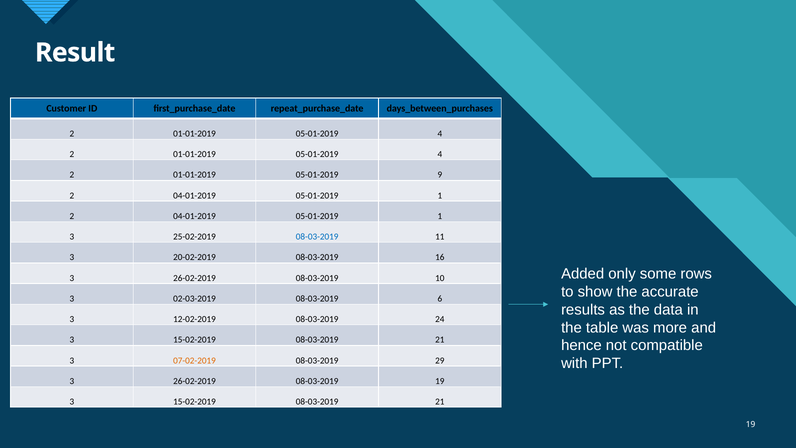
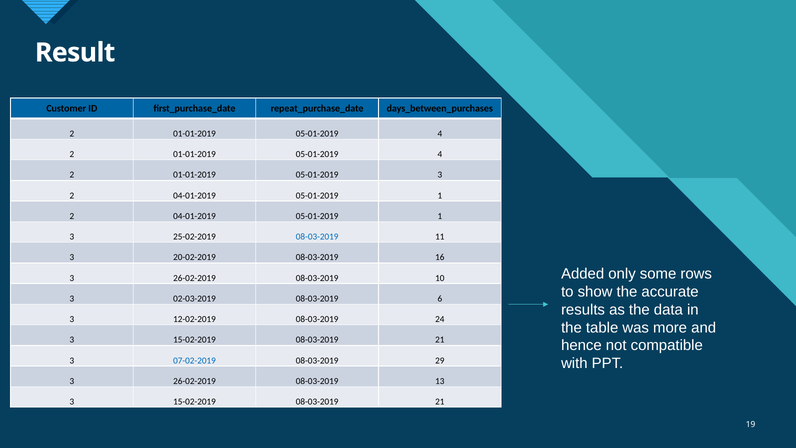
05-01-2019 9: 9 -> 3
07-02-2019 colour: orange -> blue
08-03-2019 19: 19 -> 13
